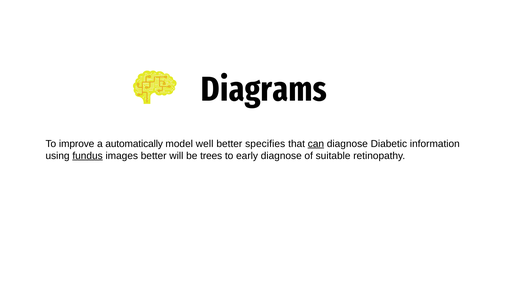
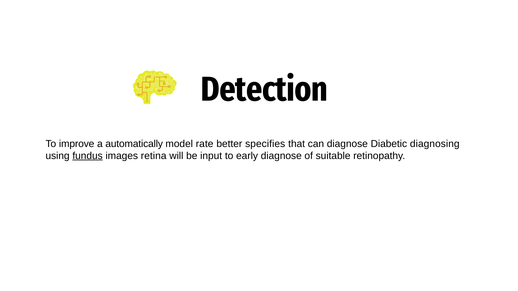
Diagrams: Diagrams -> Detection
well: well -> rate
can underline: present -> none
information: information -> diagnosing
images better: better -> retina
trees: trees -> input
